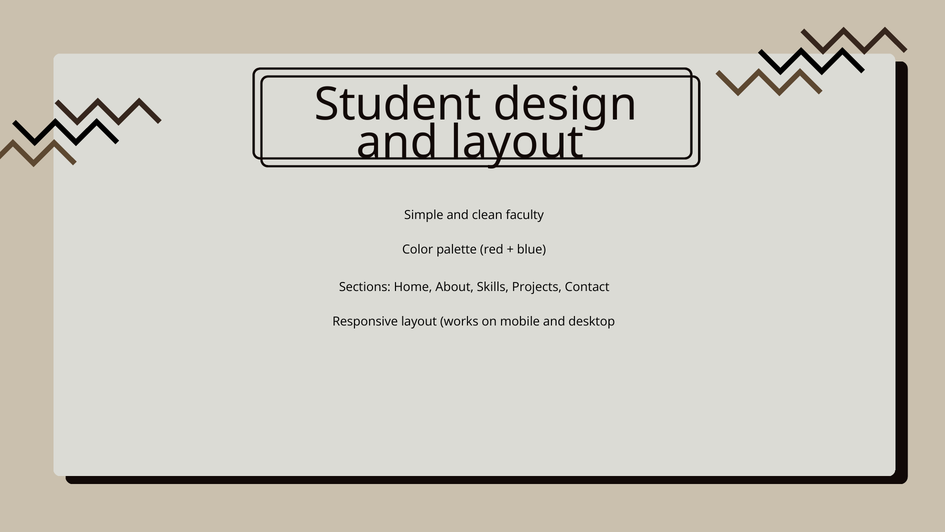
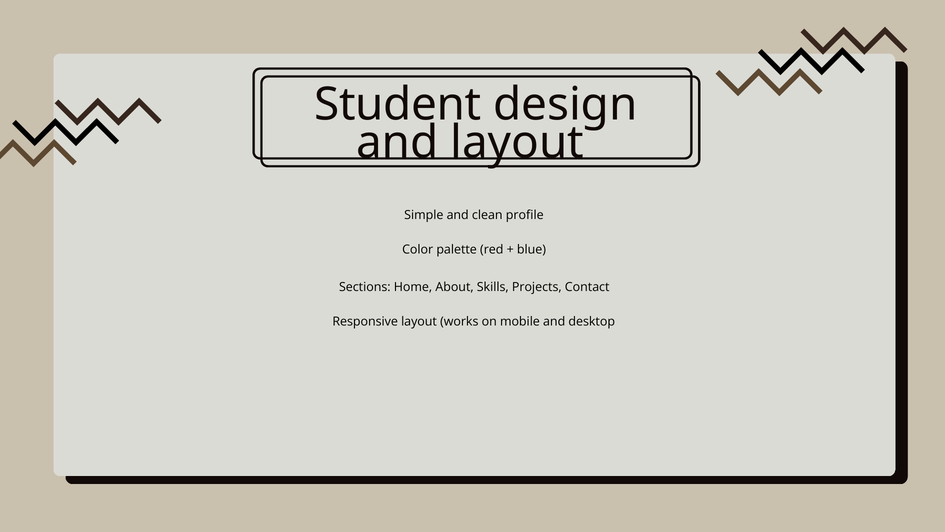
faculty: faculty -> profile
